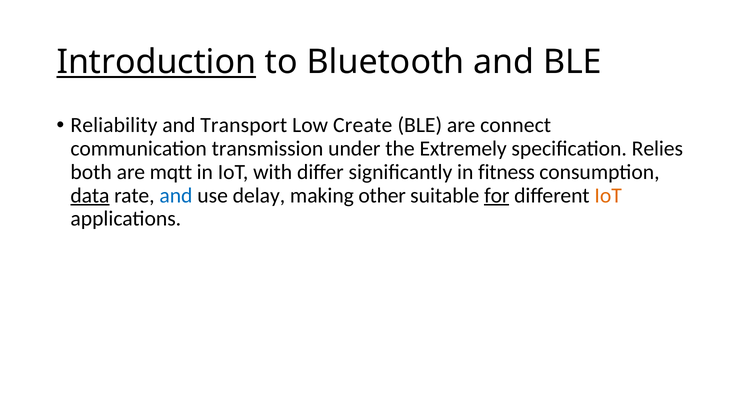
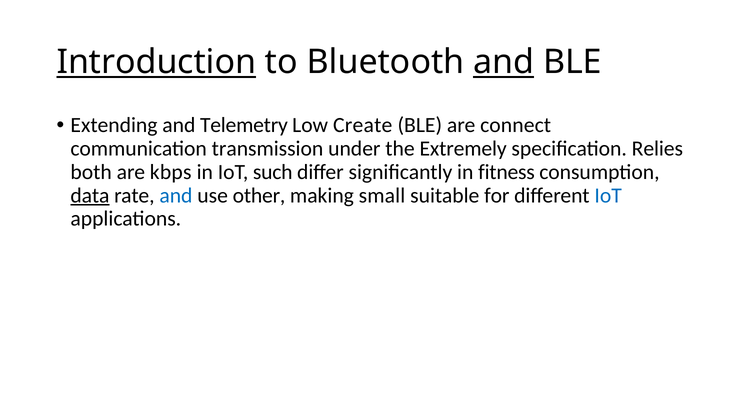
and at (504, 62) underline: none -> present
Reliability: Reliability -> Extending
Transport: Transport -> Telemetry
mqtt: mqtt -> kbps
with: with -> such
delay: delay -> other
other: other -> small
for underline: present -> none
IoT at (608, 196) colour: orange -> blue
